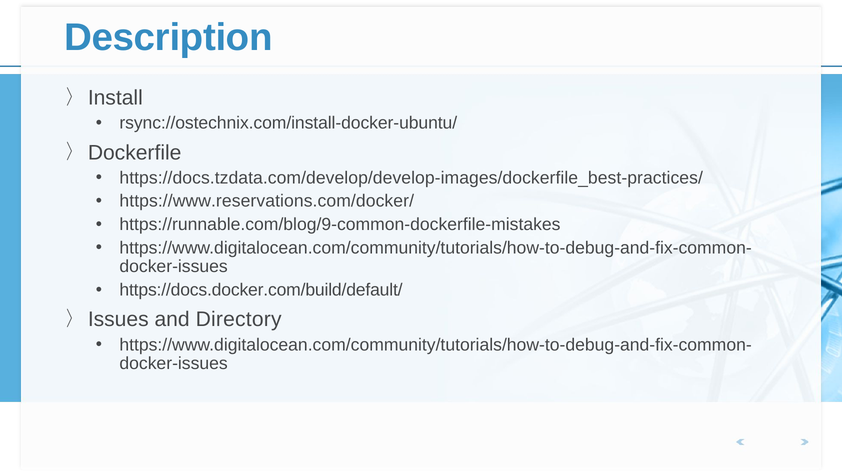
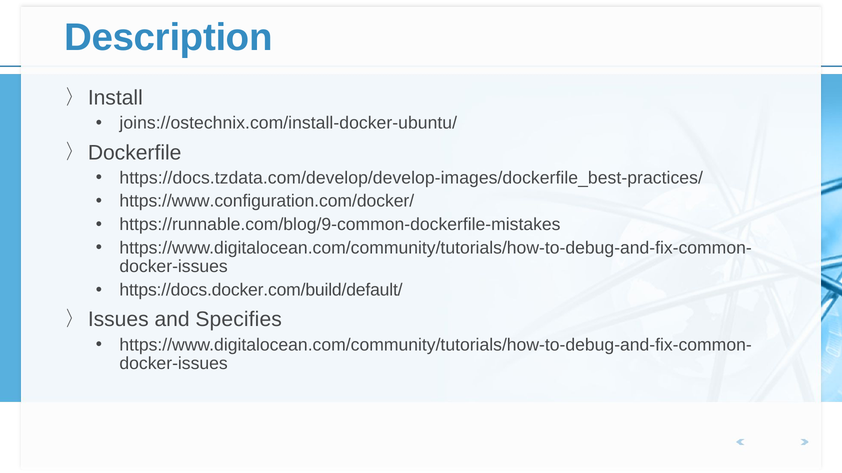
rsync://ostechnix.com/install-docker-ubuntu/: rsync://ostechnix.com/install-docker-ubuntu/ -> joins://ostechnix.com/install-docker-ubuntu/
https://www.reservations.com/docker/: https://www.reservations.com/docker/ -> https://www.configuration.com/docker/
Directory: Directory -> Specifies
